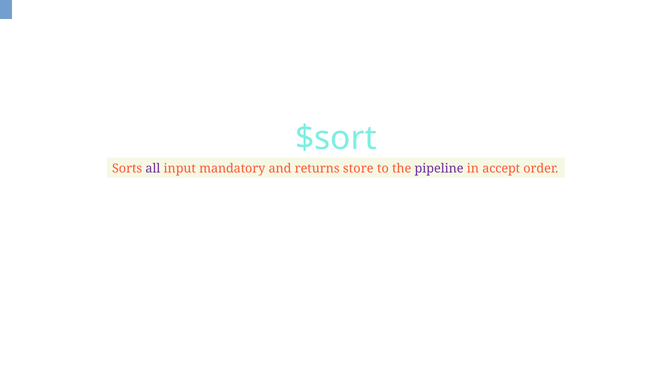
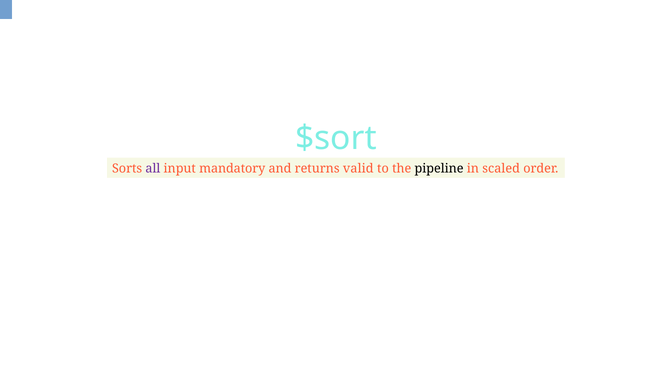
store: store -> valid
pipeline colour: purple -> black
accept: accept -> scaled
